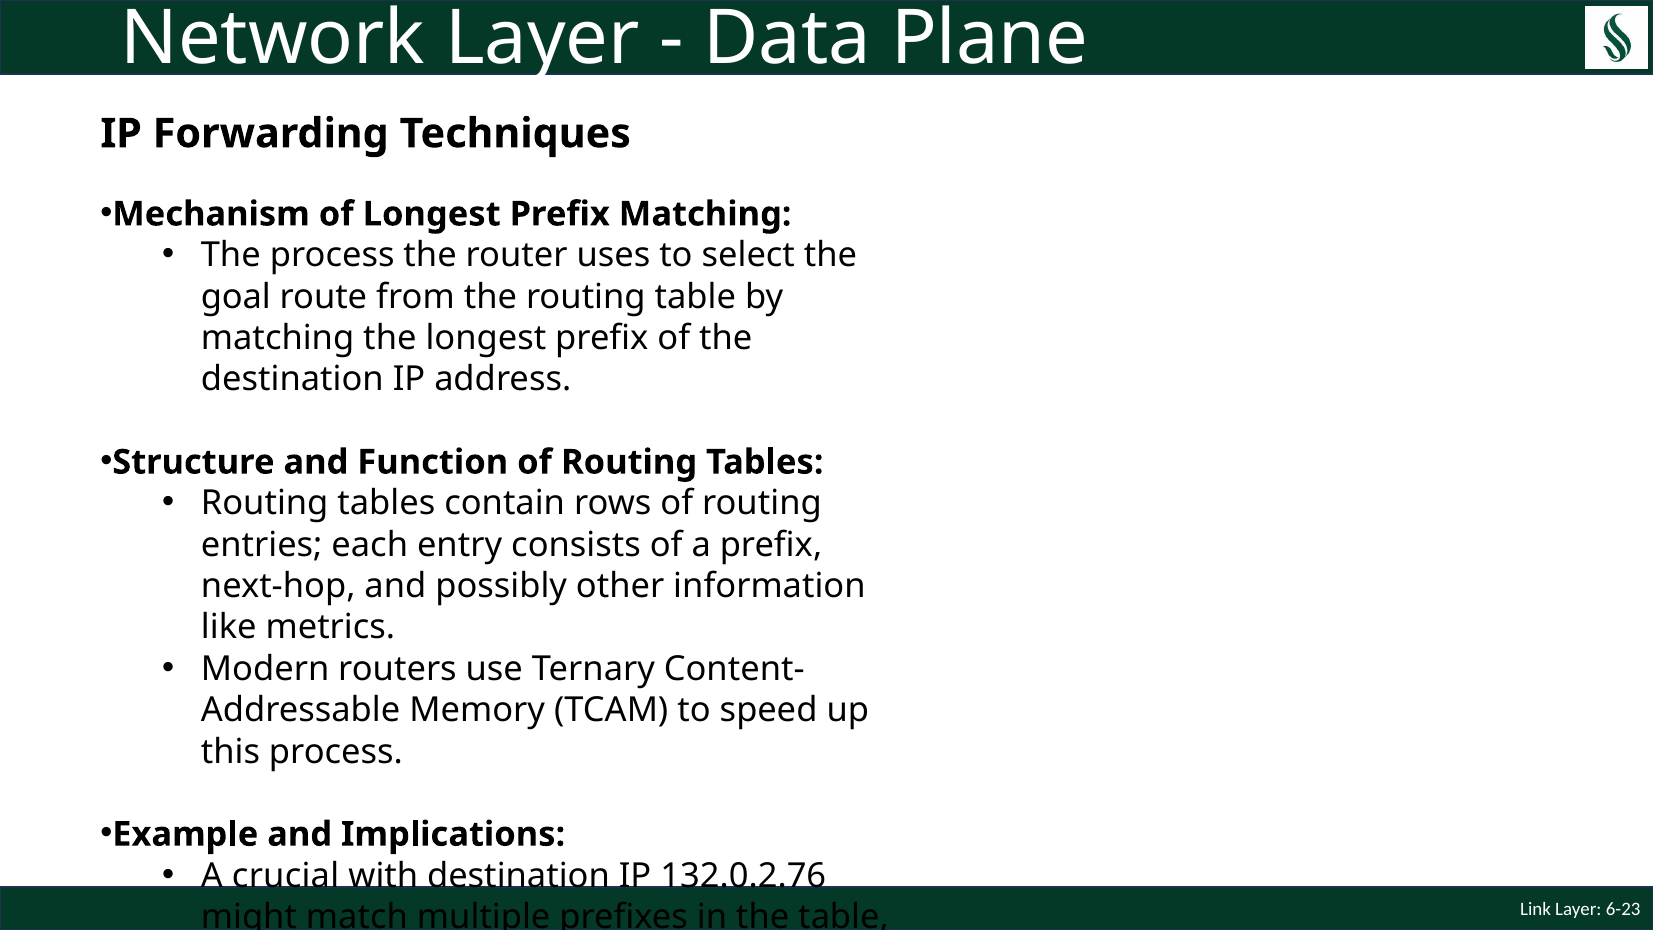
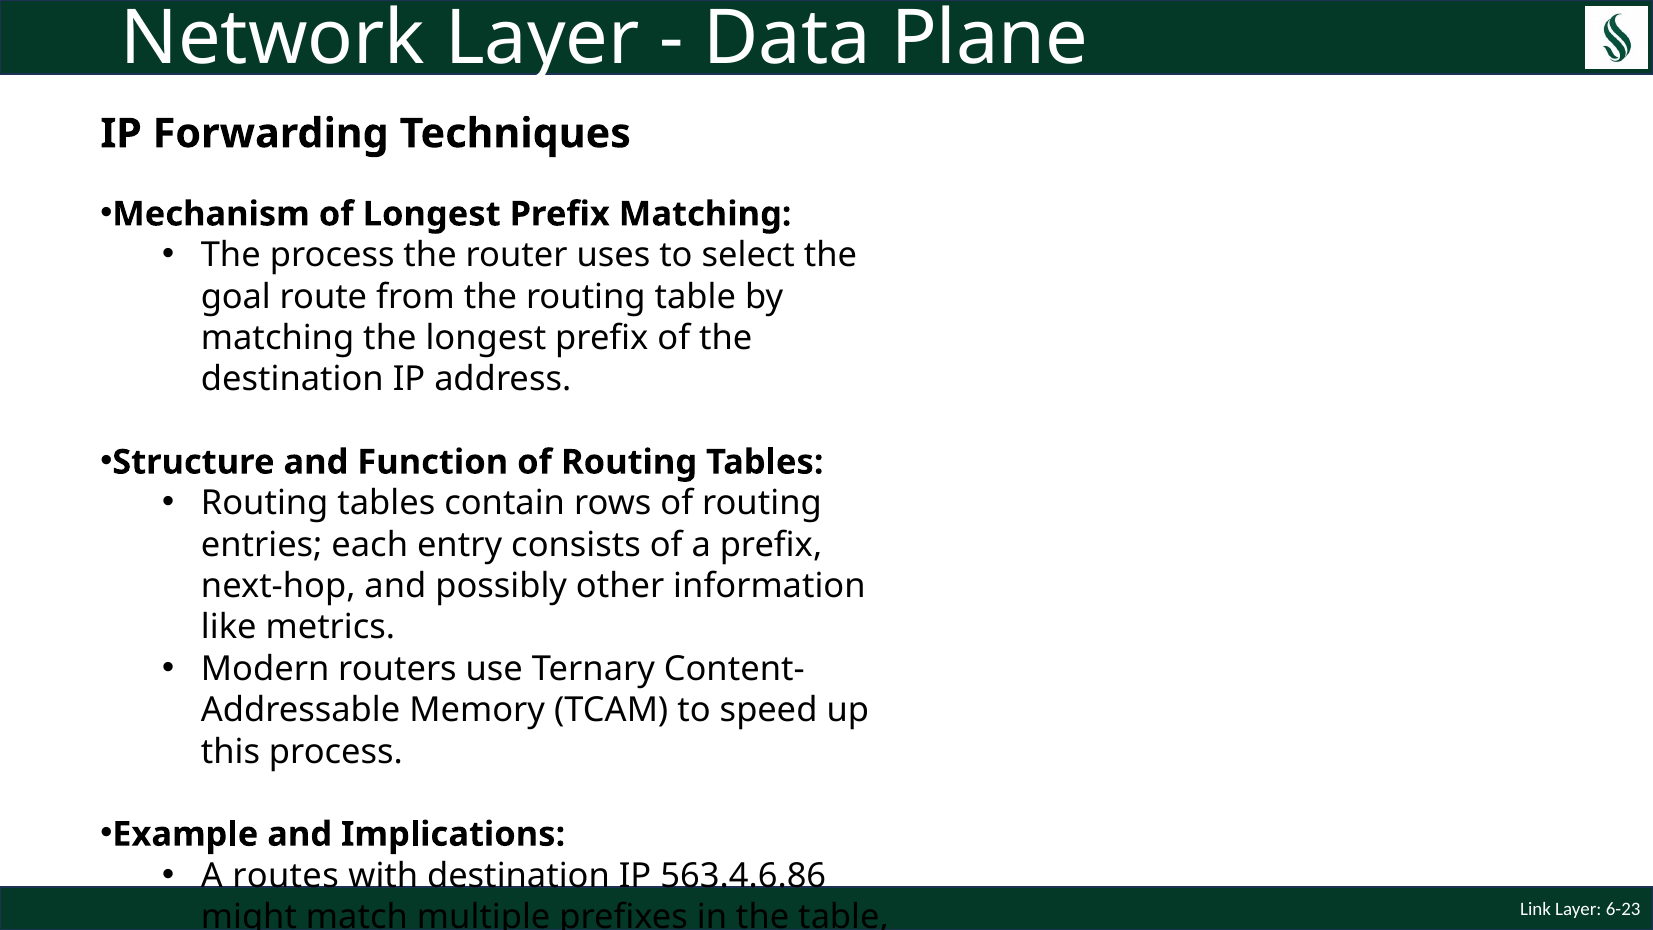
crucial: crucial -> routes
132.0.2.76: 132.0.2.76 -> 563.4.6.86
